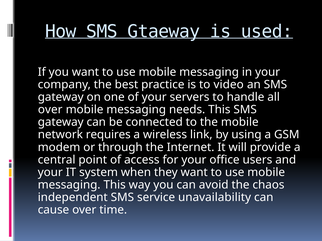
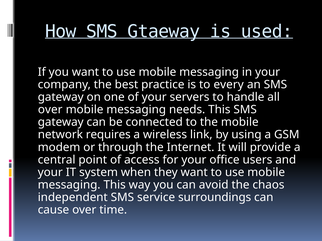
video: video -> every
unavailability: unavailability -> surroundings
